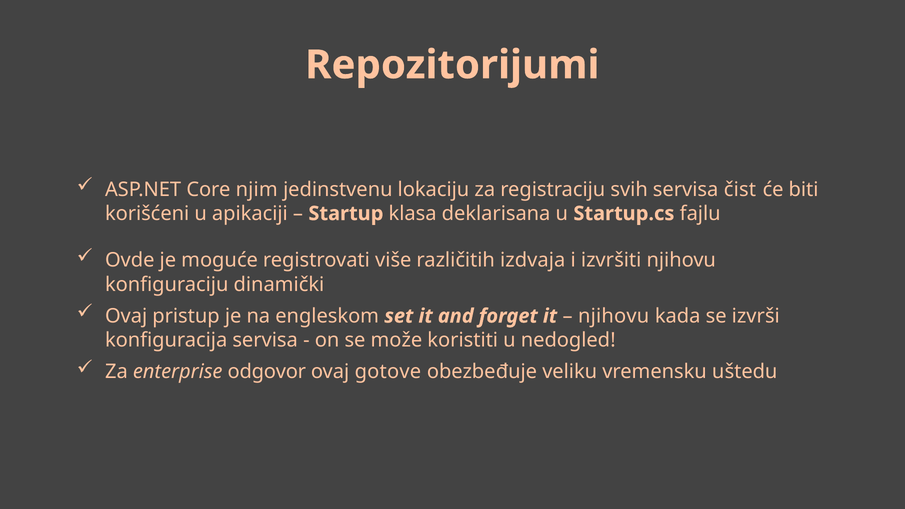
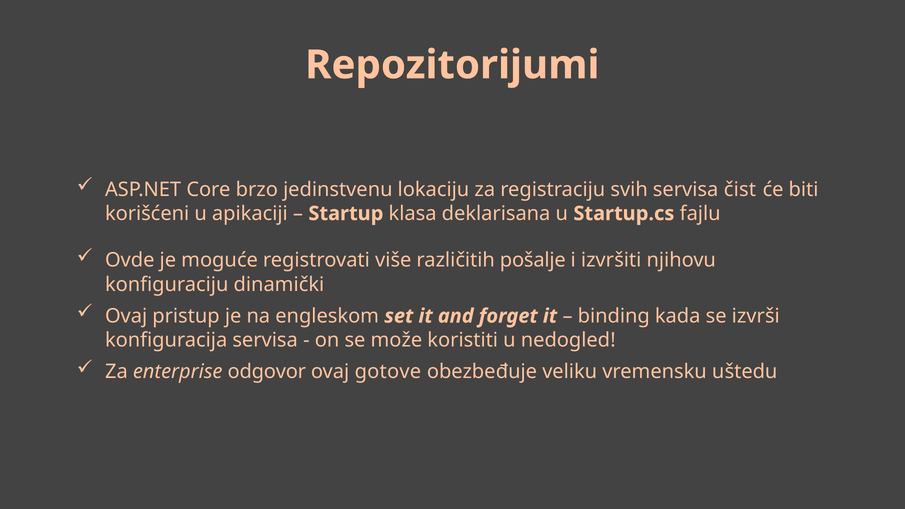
njim: njim -> brzo
izdvaja: izdvaja -> pošalje
njihovu at (614, 316): njihovu -> binding
